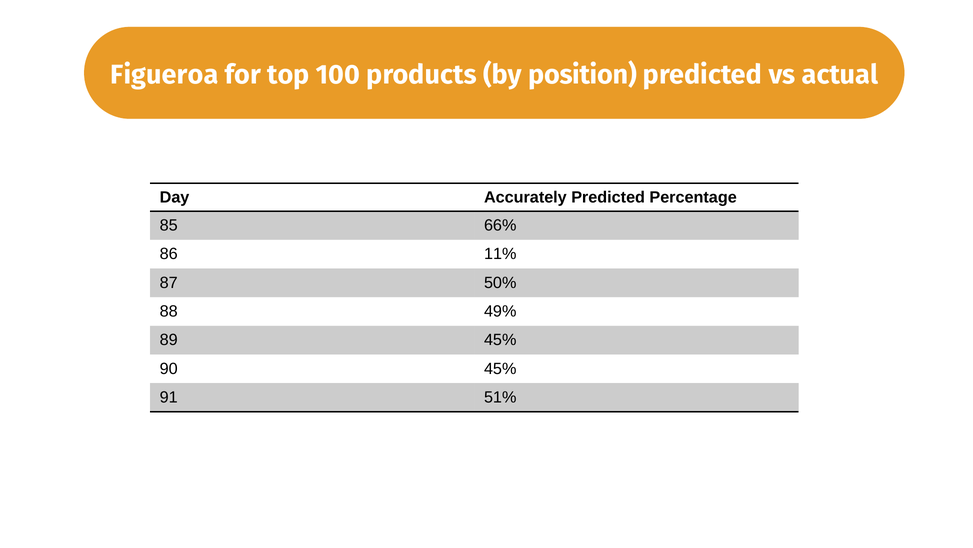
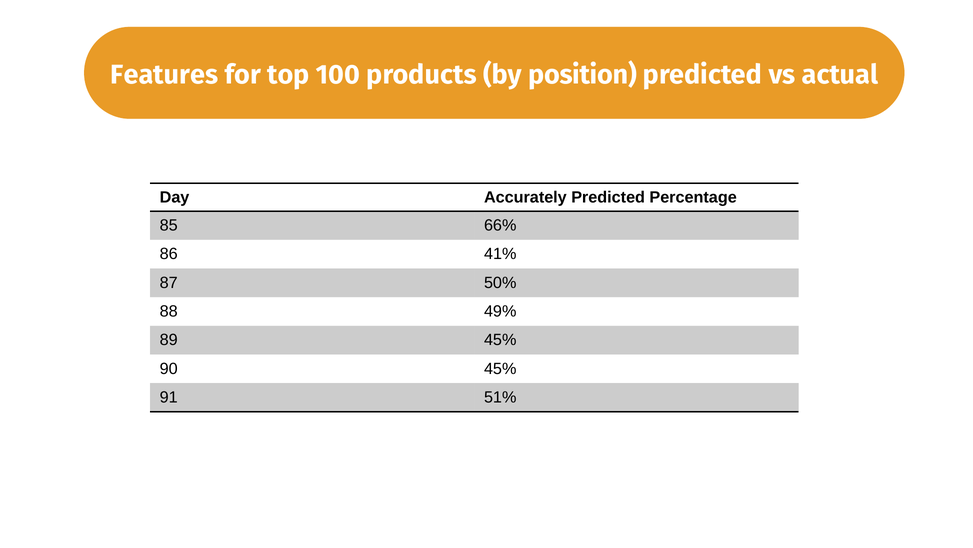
Figueroa: Figueroa -> Features
11%: 11% -> 41%
